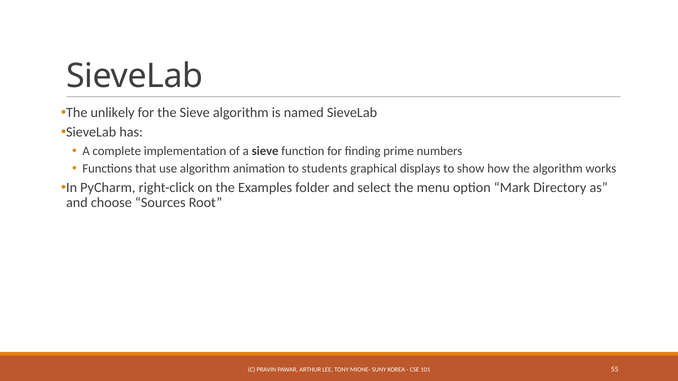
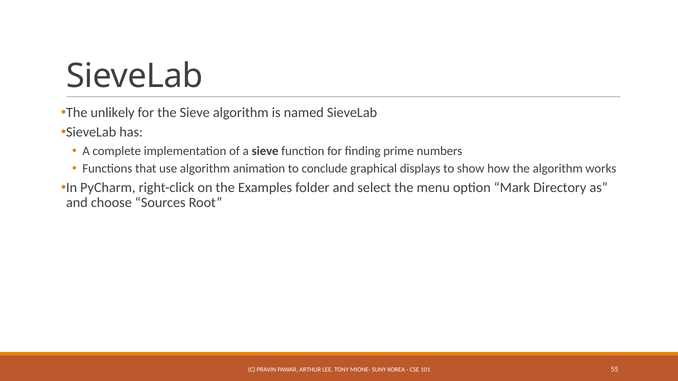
students: students -> conclude
